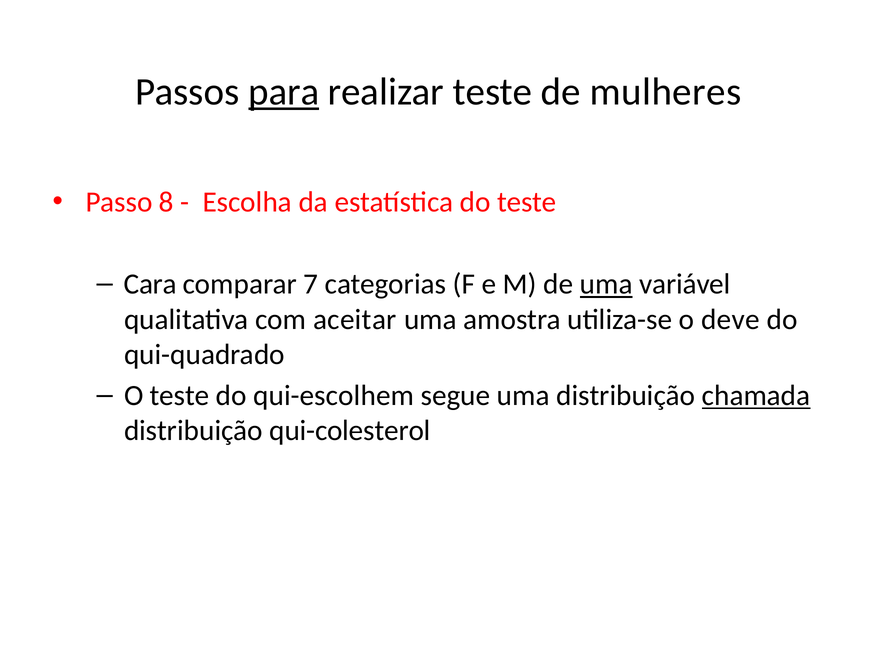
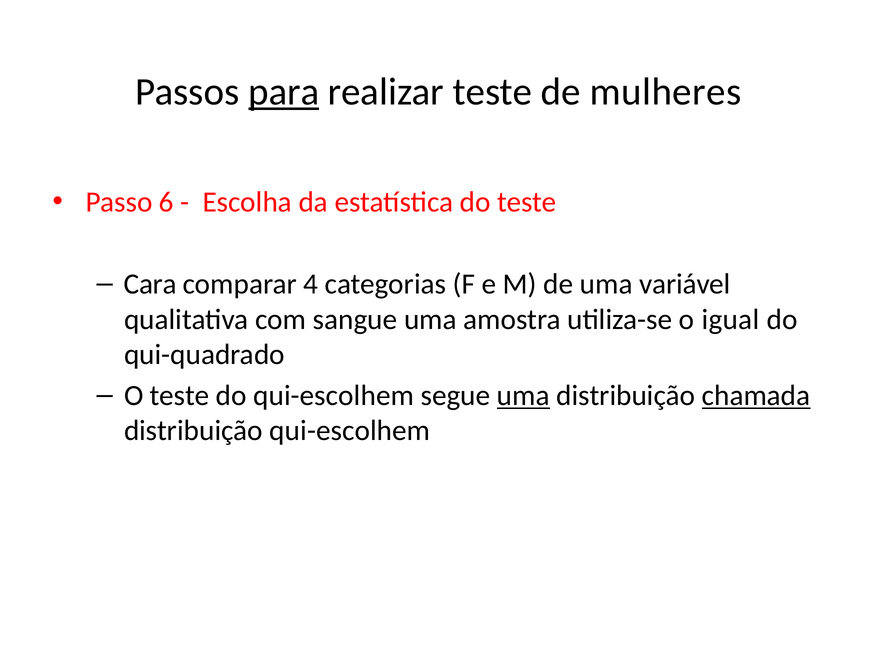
8: 8 -> 6
7: 7 -> 4
uma at (606, 284) underline: present -> none
aceitar: aceitar -> sangue
deve: deve -> igual
uma at (523, 395) underline: none -> present
distribuição qui-colesterol: qui-colesterol -> qui-escolhem
